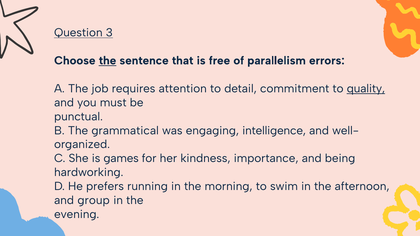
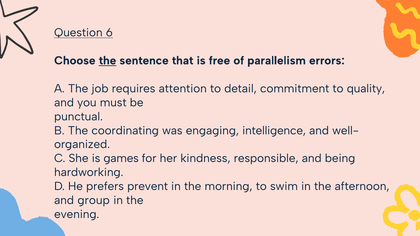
3: 3 -> 6
quality underline: present -> none
grammatical: grammatical -> coordinating
importance: importance -> responsible
running: running -> prevent
